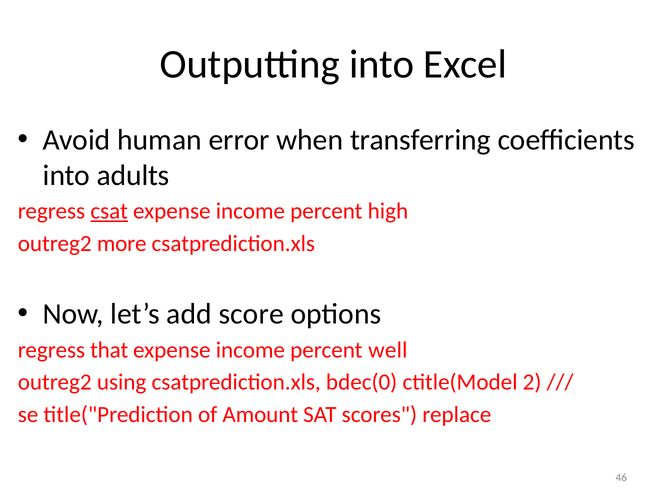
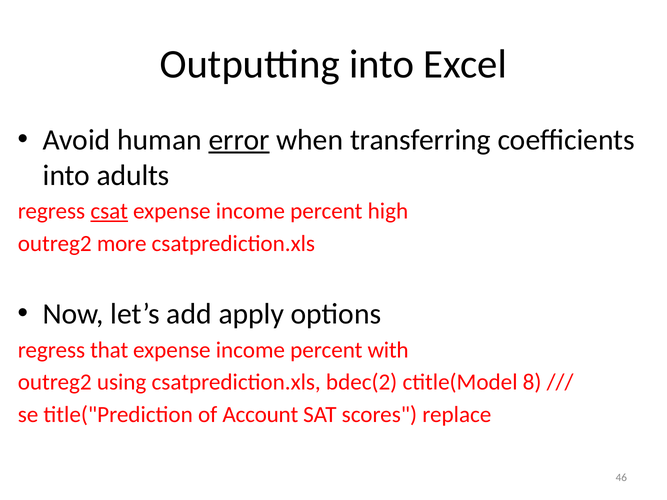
error underline: none -> present
score: score -> apply
well: well -> with
bdec(0: bdec(0 -> bdec(2
2: 2 -> 8
Amount: Amount -> Account
